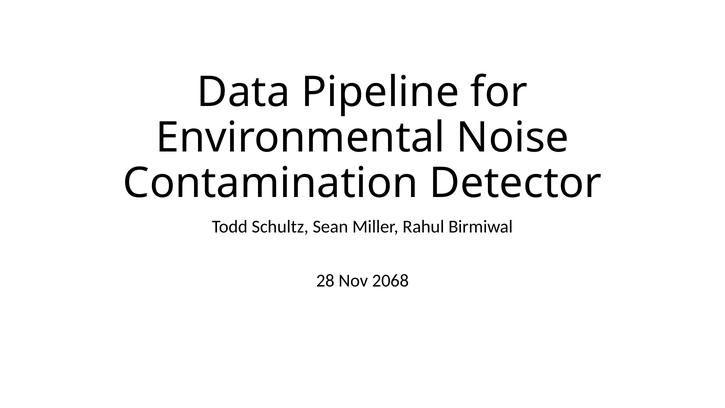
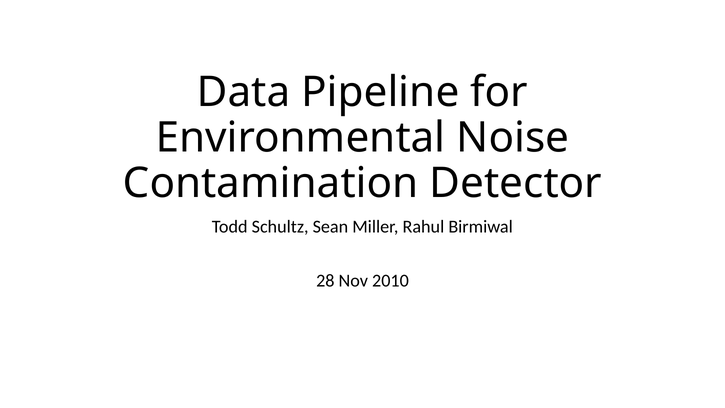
2068: 2068 -> 2010
